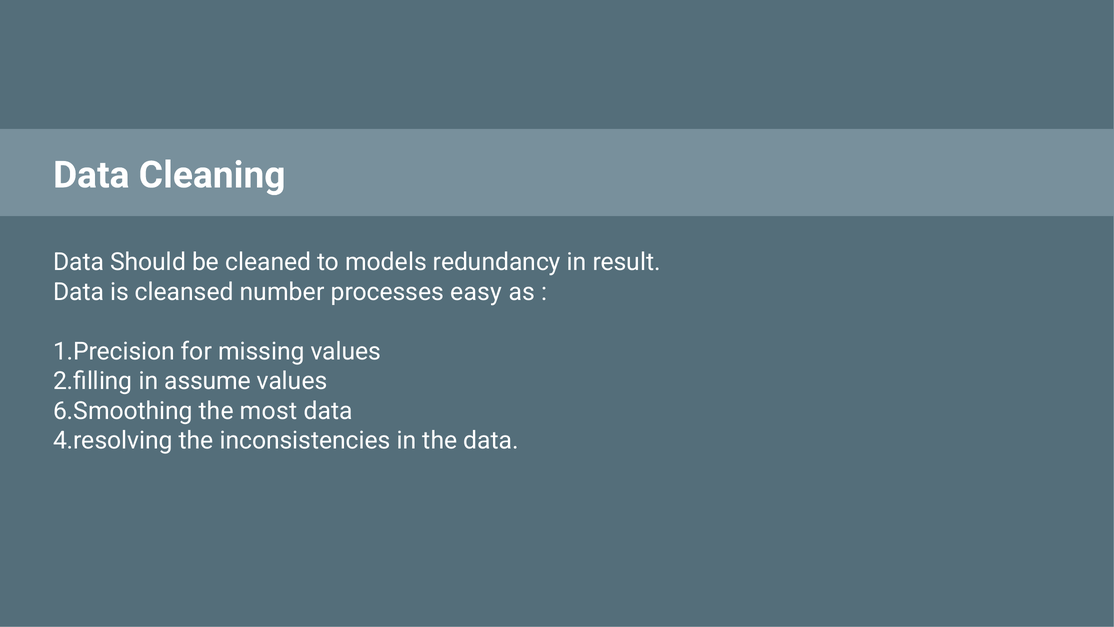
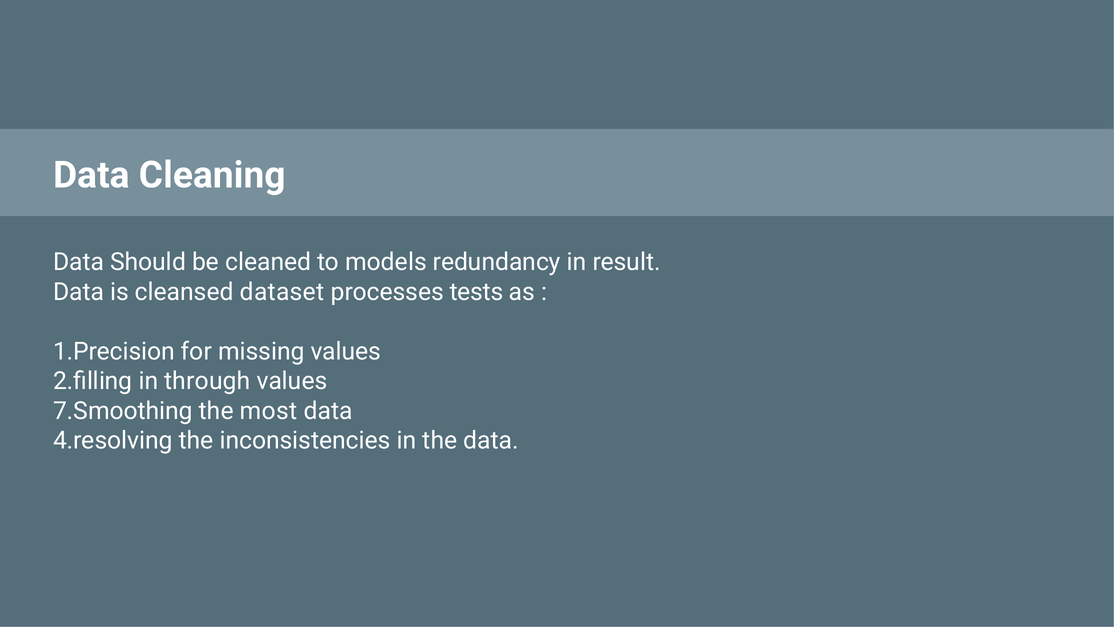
number: number -> dataset
easy: easy -> tests
assume: assume -> through
6.Smoothing: 6.Smoothing -> 7.Smoothing
